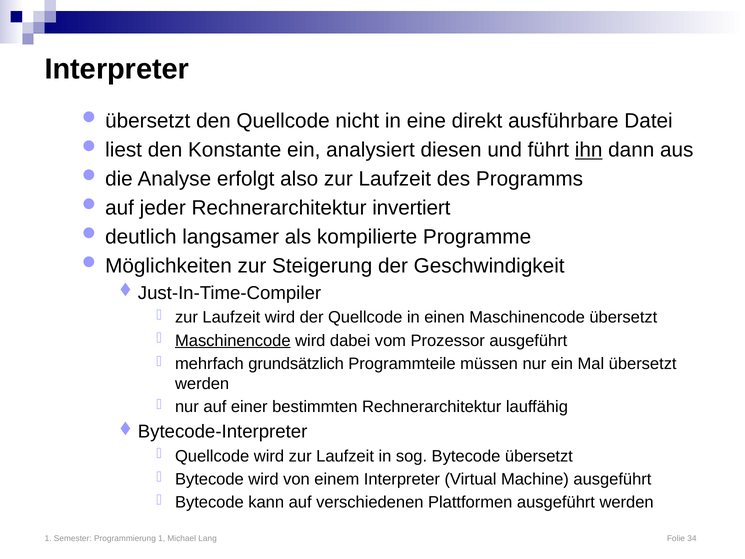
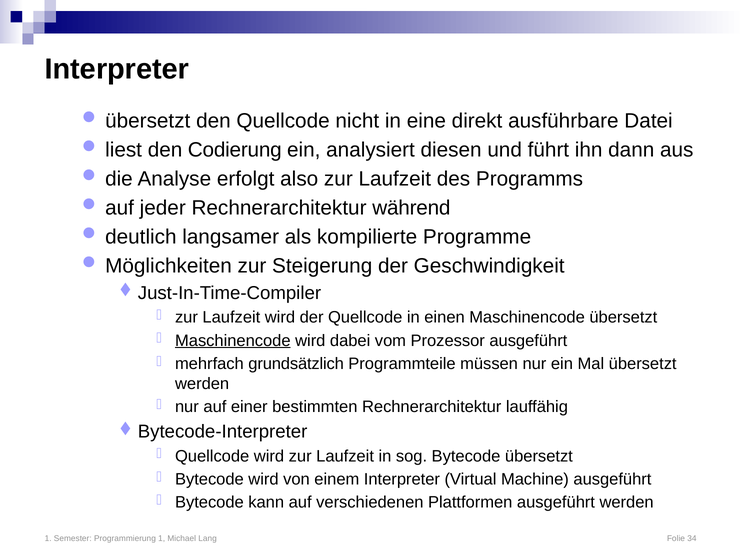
Konstante: Konstante -> Codierung
ihn underline: present -> none
invertiert: invertiert -> während
